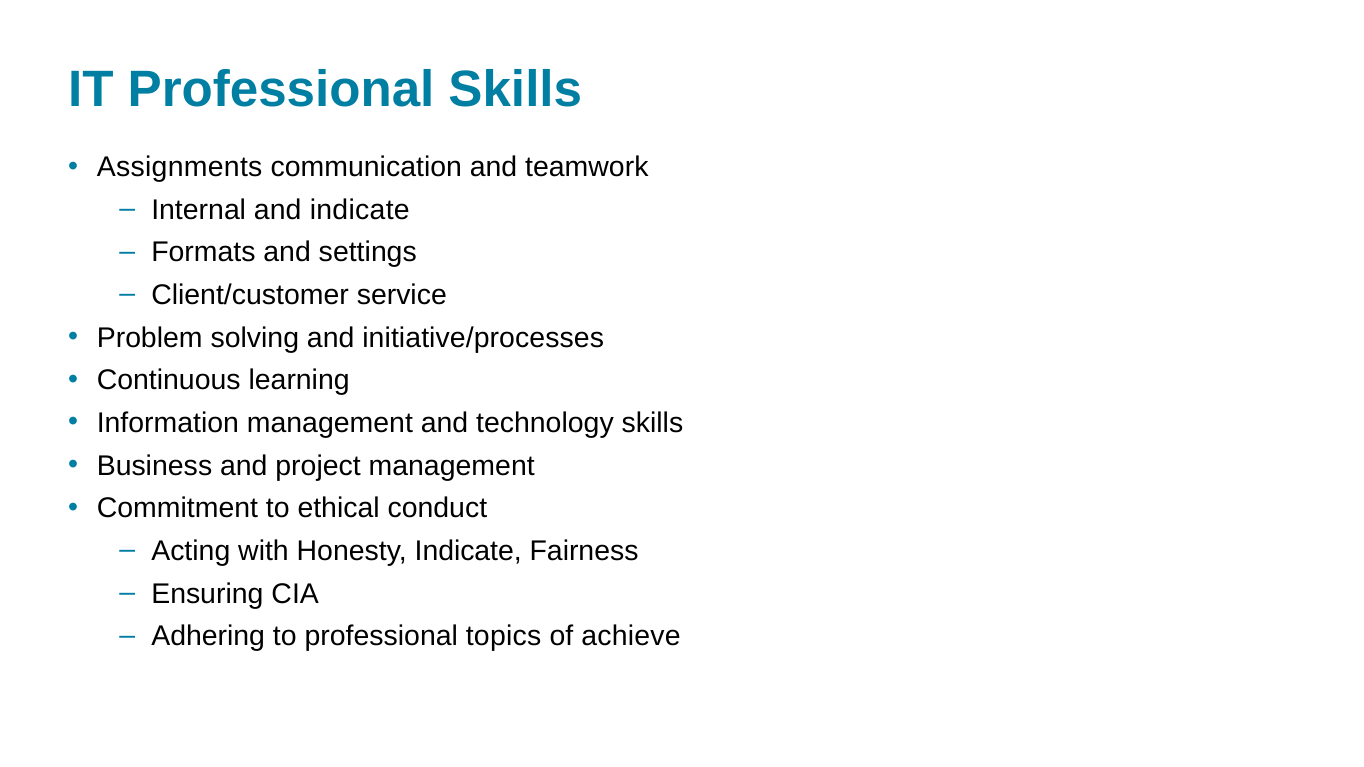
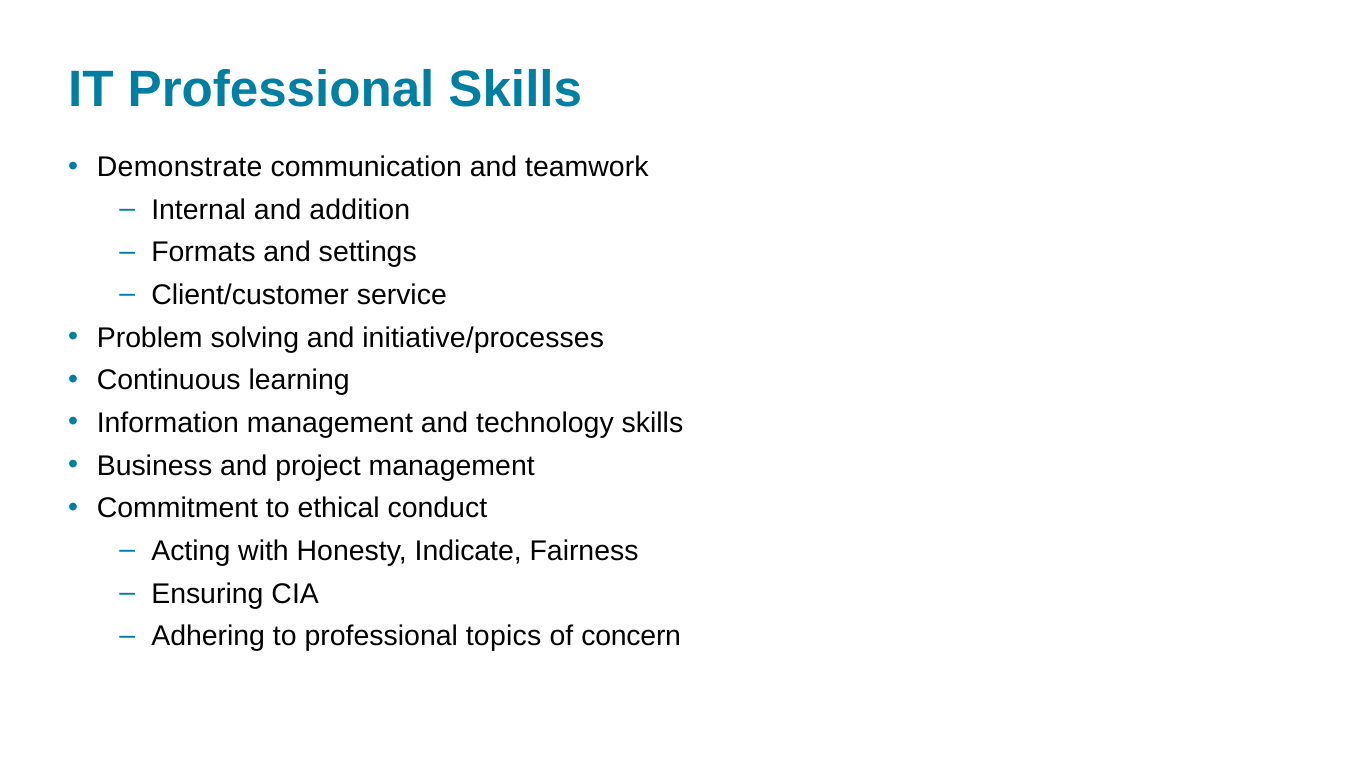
Assignments: Assignments -> Demonstrate
and indicate: indicate -> addition
achieve: achieve -> concern
